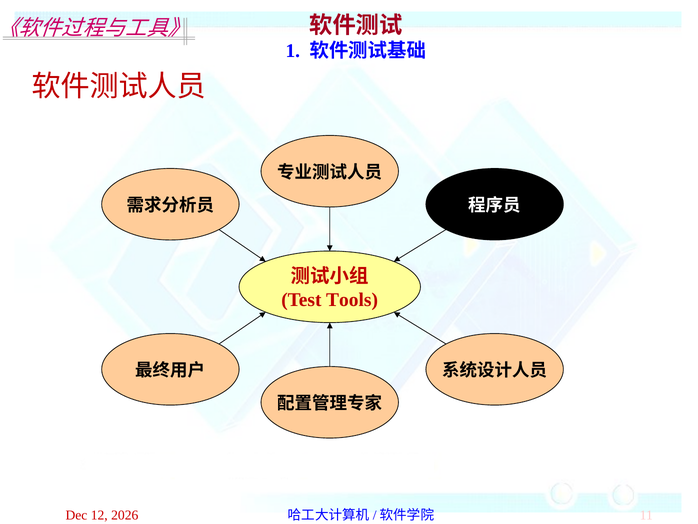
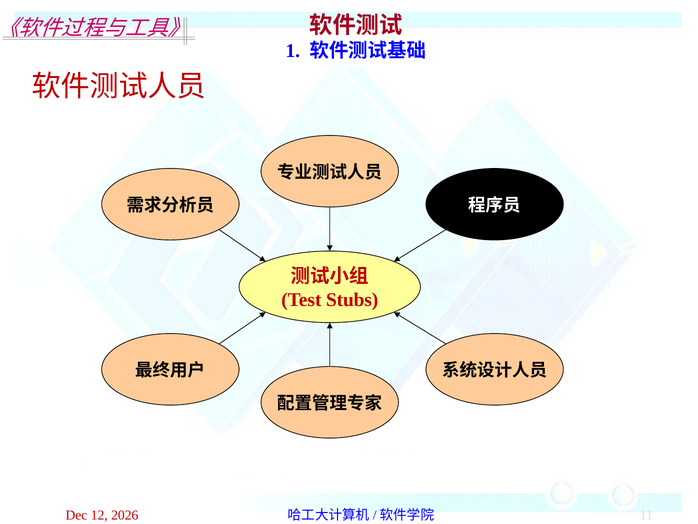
Tools: Tools -> Stubs
